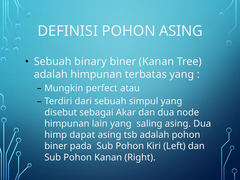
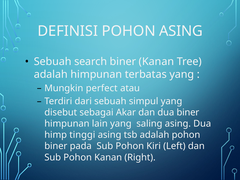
binary: binary -> search
dua node: node -> biner
dapat: dapat -> tinggi
